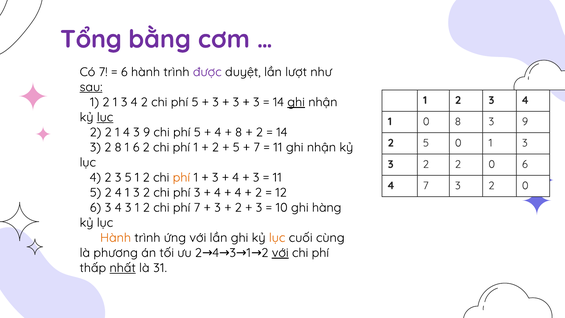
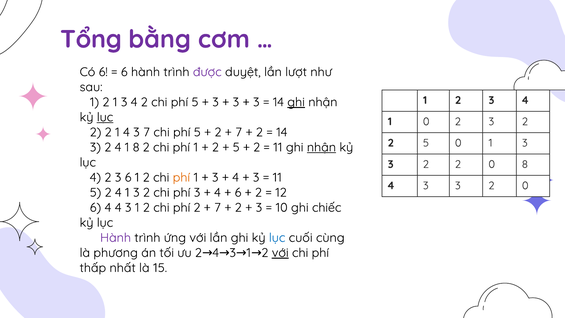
Có 7: 7 -> 6
sau underline: present -> none
0 8: 8 -> 2
9 at (525, 122): 9 -> 2
4 3 9: 9 -> 7
4 at (218, 132): 4 -> 2
8 at (239, 132): 8 -> 7
3 2 8: 8 -> 4
1 6: 6 -> 8
7 at (257, 147): 7 -> 2
nhận at (321, 147) underline: none -> present
0 6: 6 -> 8
3 5: 5 -> 6
7 at (426, 186): 7 -> 3
4 at (238, 192): 4 -> 6
6 3: 3 -> 4
phí 7: 7 -> 2
3 at (217, 207): 3 -> 7
hàng: hàng -> chiếc
Hành at (116, 238) colour: orange -> purple
lục at (277, 238) colour: orange -> blue
nhất underline: present -> none
31: 31 -> 15
